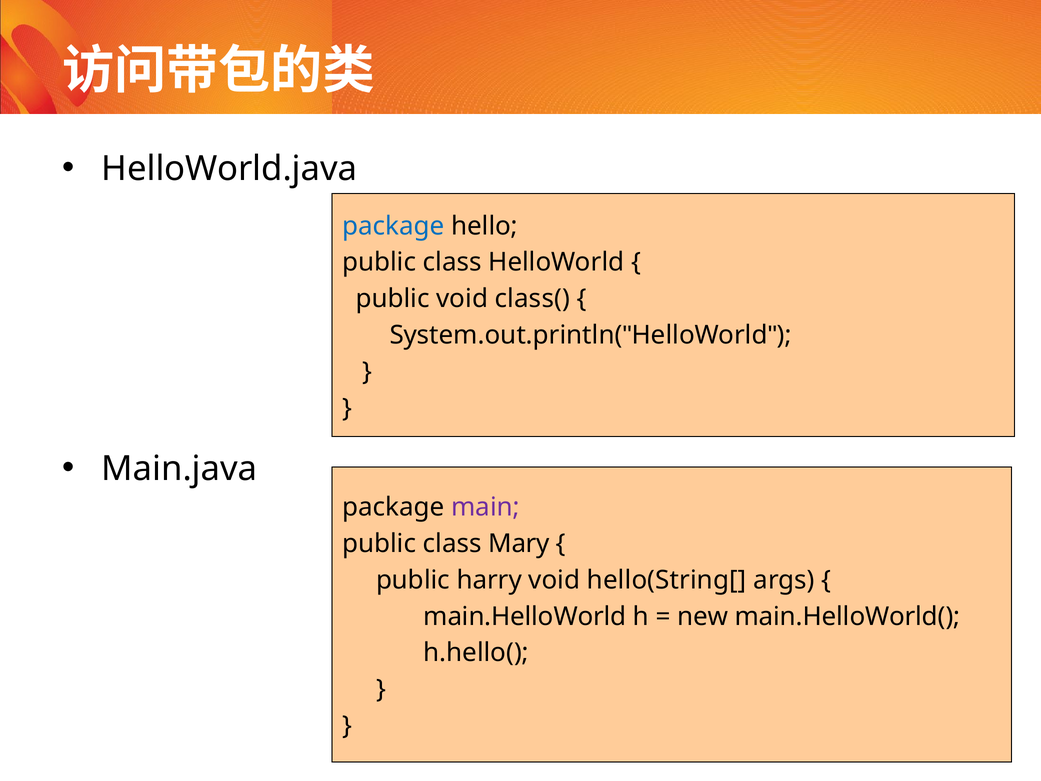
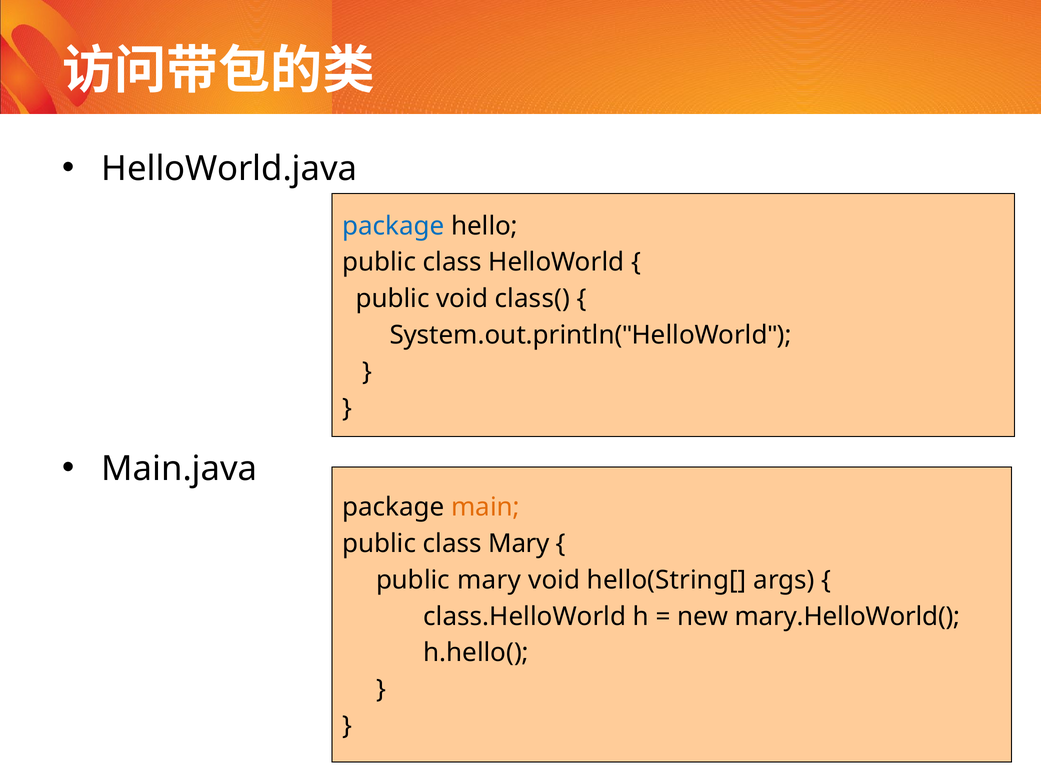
main colour: purple -> orange
public harry: harry -> mary
main.HelloWorld: main.HelloWorld -> class.HelloWorld
main.HelloWorld(: main.HelloWorld( -> mary.HelloWorld(
